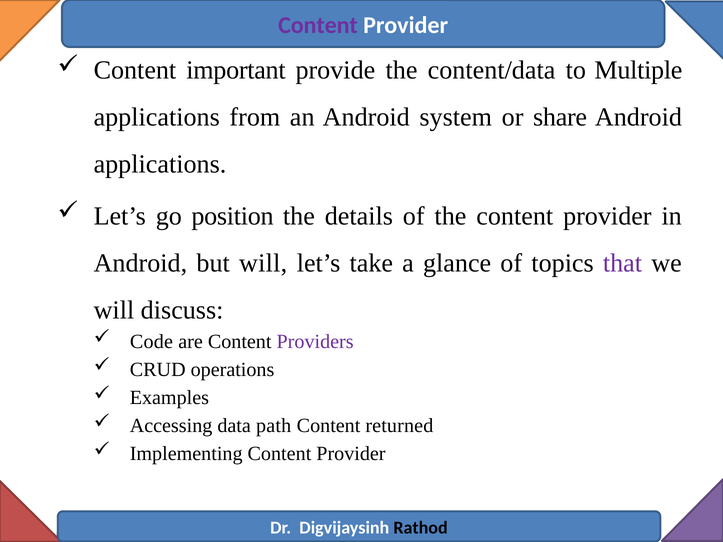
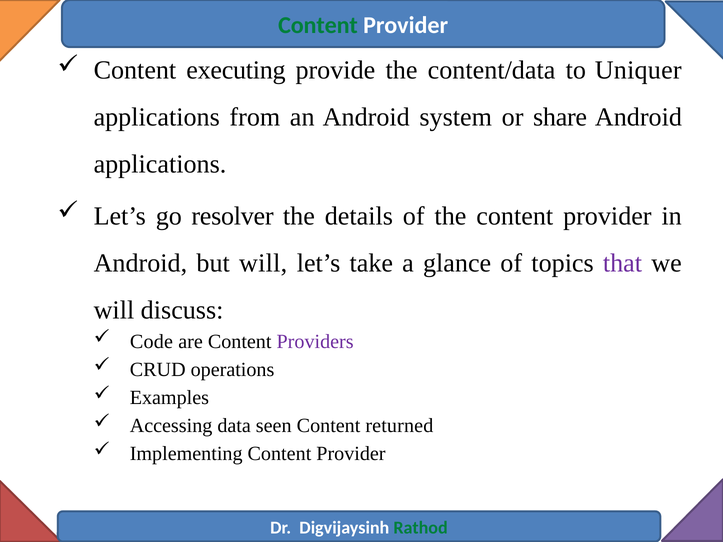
Content at (318, 25) colour: purple -> green
important: important -> executing
Multiple: Multiple -> Uniquer
position: position -> resolver
path: path -> seen
Rathod colour: black -> green
